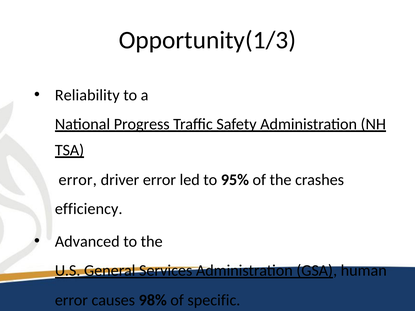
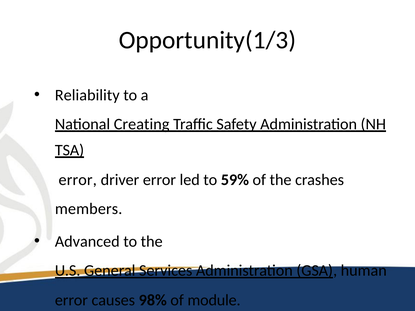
Progress: Progress -> Creating
95%: 95% -> 59%
efficiency: efficiency -> members
specific: specific -> module
